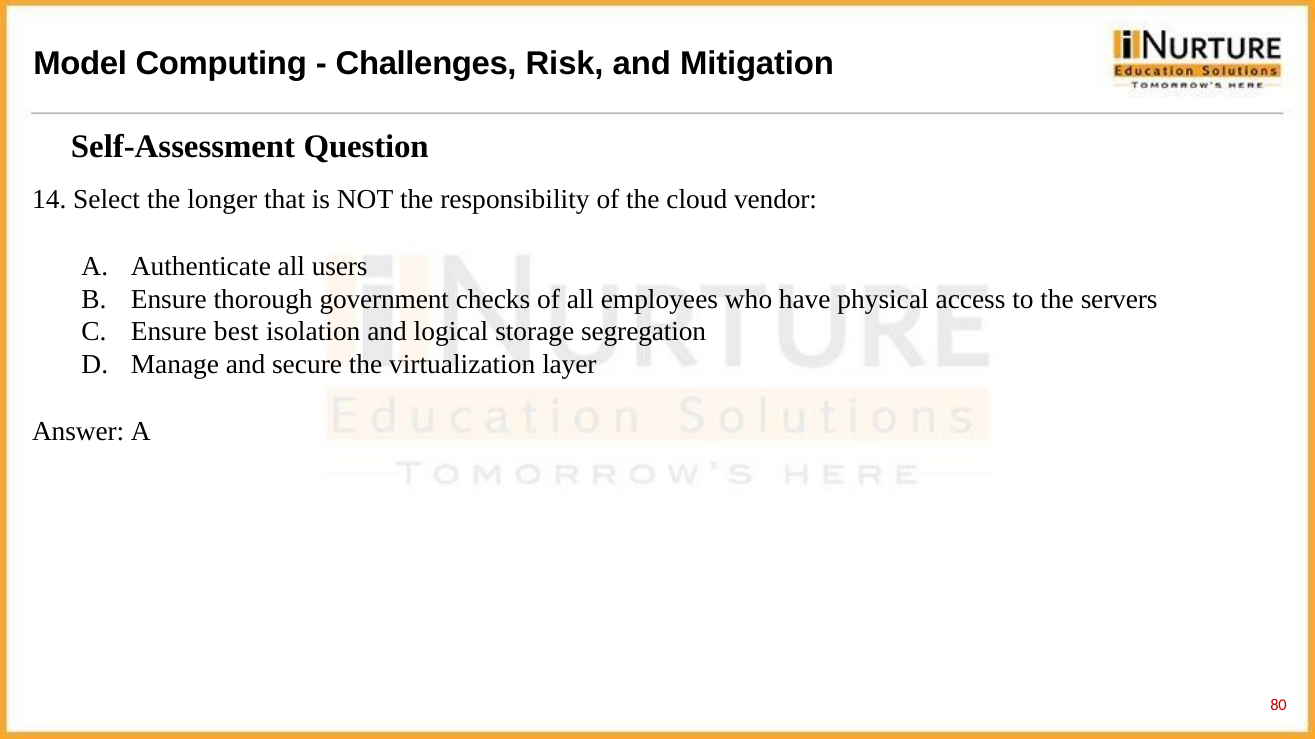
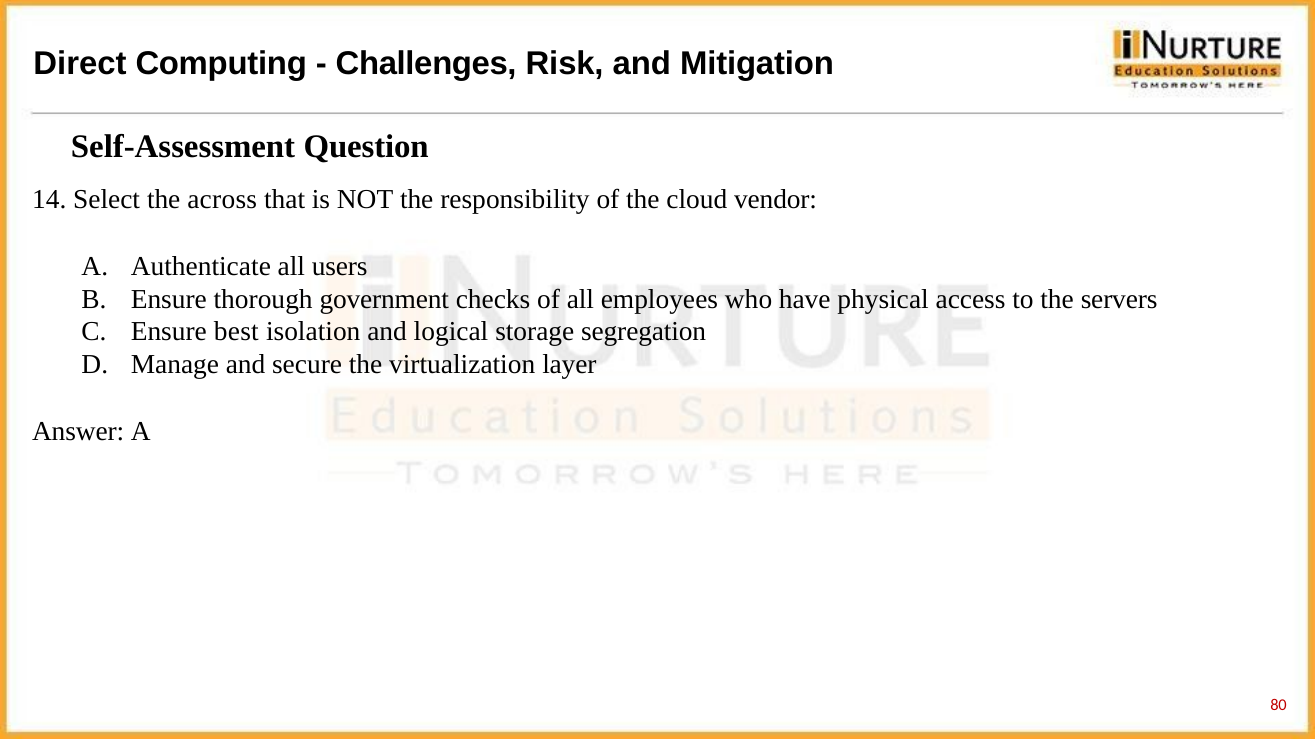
Model: Model -> Direct
longer: longer -> across
